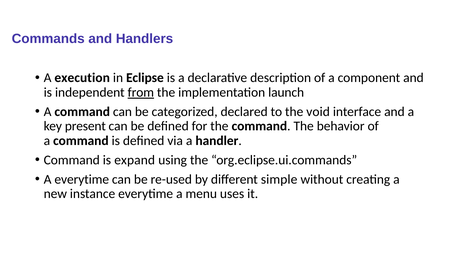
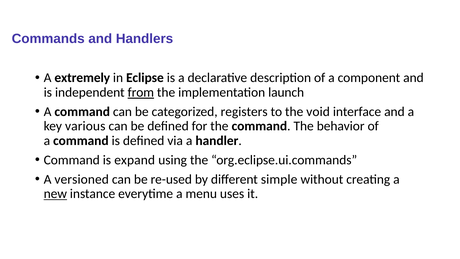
execution: execution -> extremely
declared: declared -> registers
present: present -> various
A everytime: everytime -> versioned
new underline: none -> present
